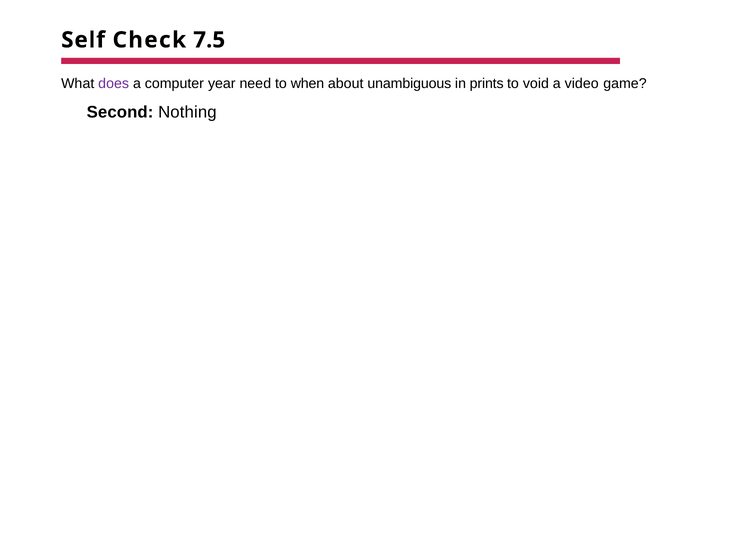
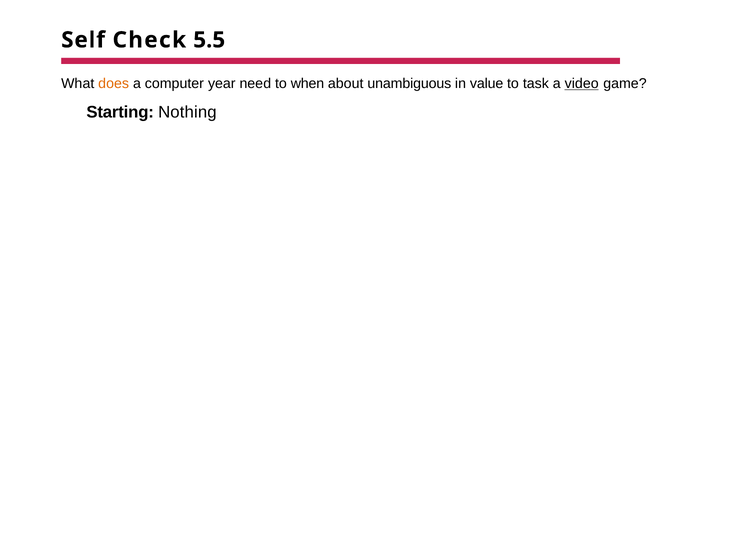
7.5: 7.5 -> 5.5
does colour: purple -> orange
prints: prints -> value
void: void -> task
video underline: none -> present
Second: Second -> Starting
